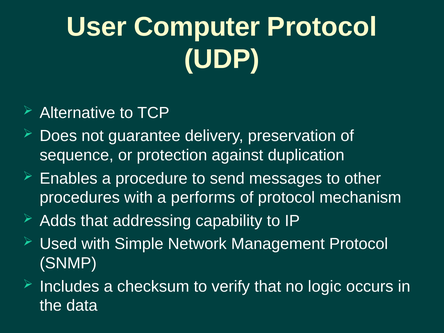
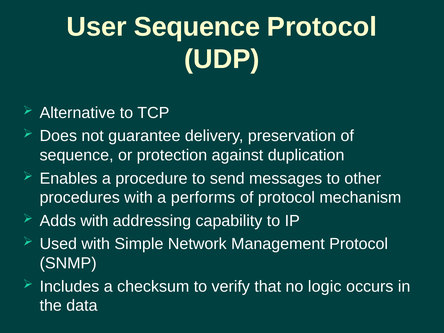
User Computer: Computer -> Sequence
Adds that: that -> with
